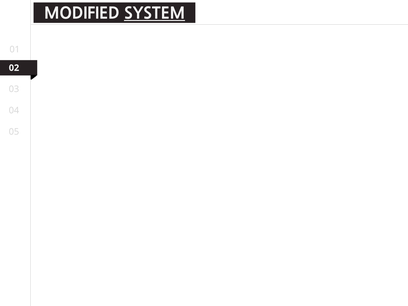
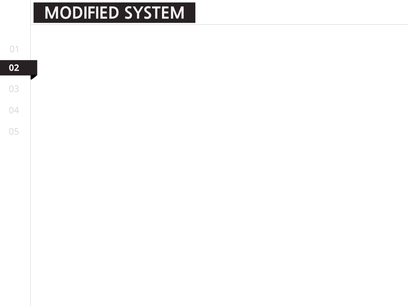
SYSTEM underline: present -> none
